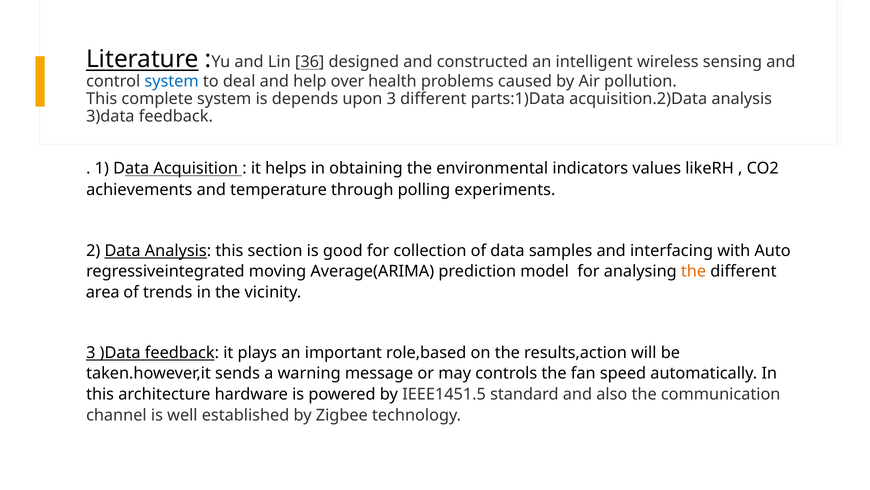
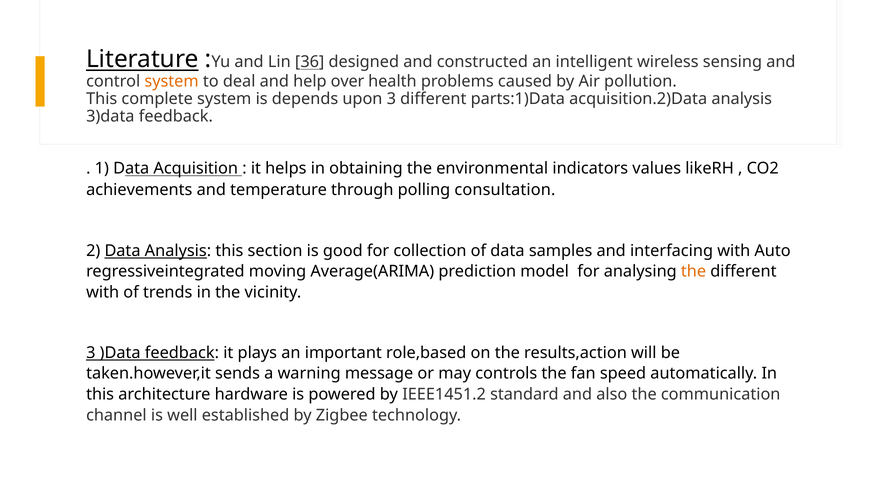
system at (172, 81) colour: blue -> orange
experiments: experiments -> consultation
area at (103, 292): area -> with
IEEE1451.5: IEEE1451.5 -> IEEE1451.2
